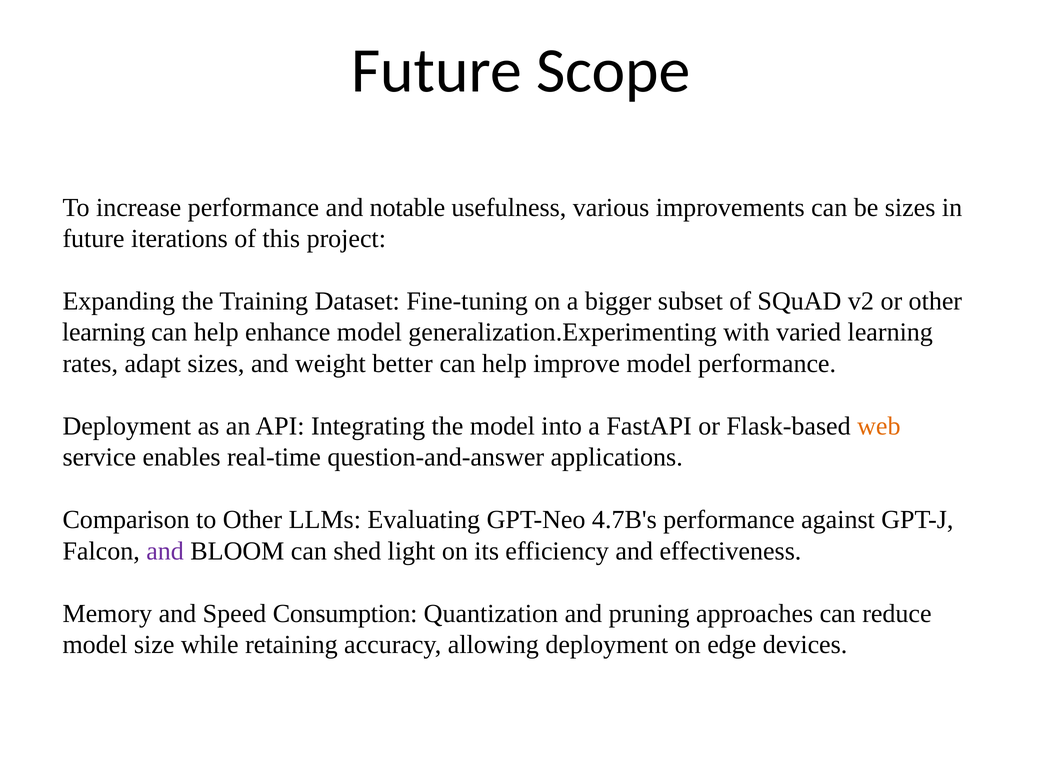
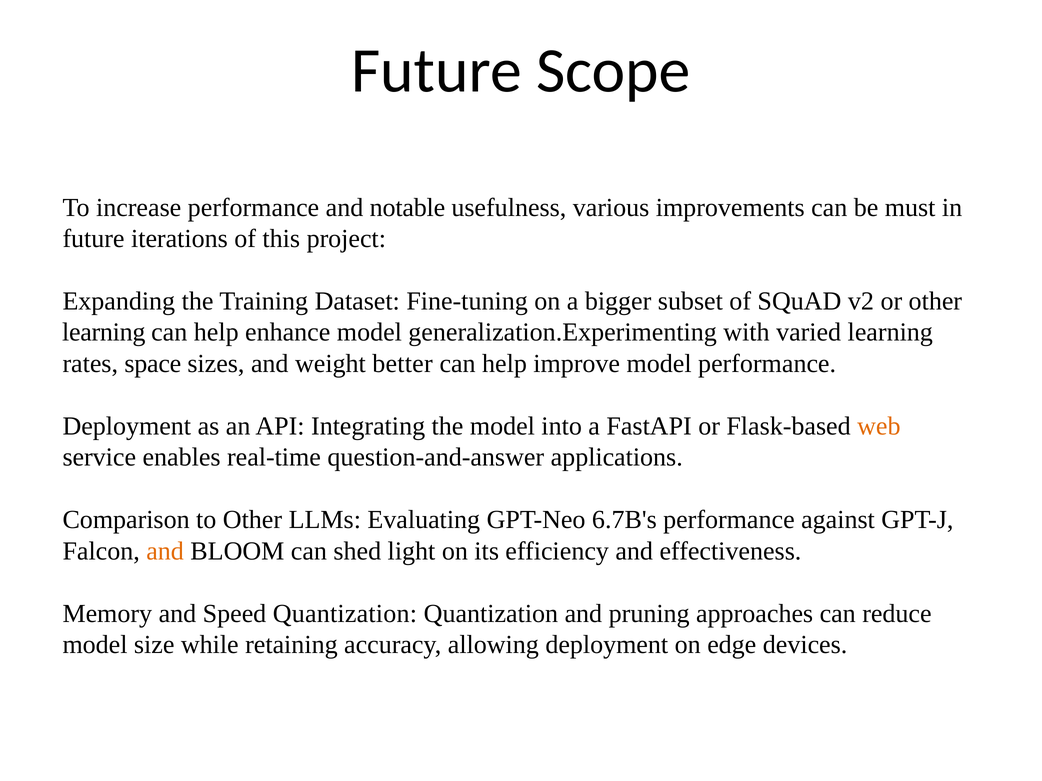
be sizes: sizes -> must
adapt: adapt -> space
4.7B's: 4.7B's -> 6.7B's
and at (165, 551) colour: purple -> orange
Speed Consumption: Consumption -> Quantization
